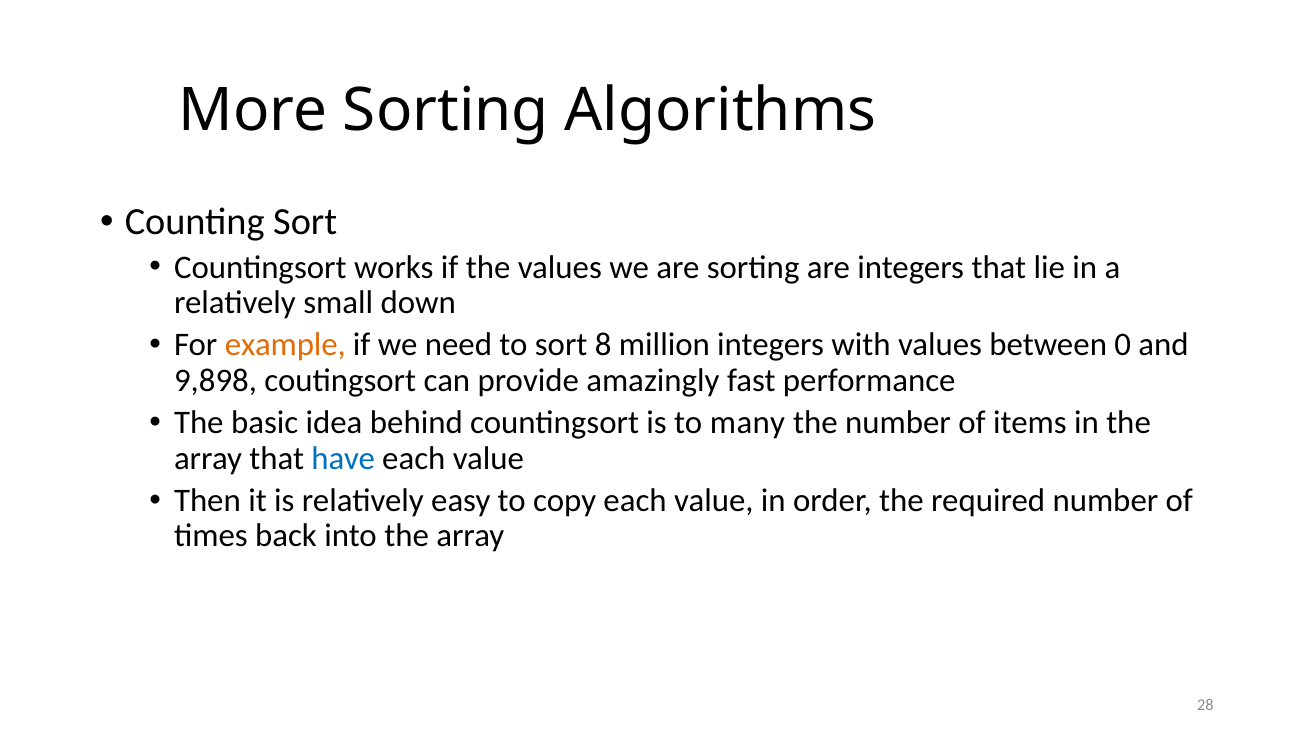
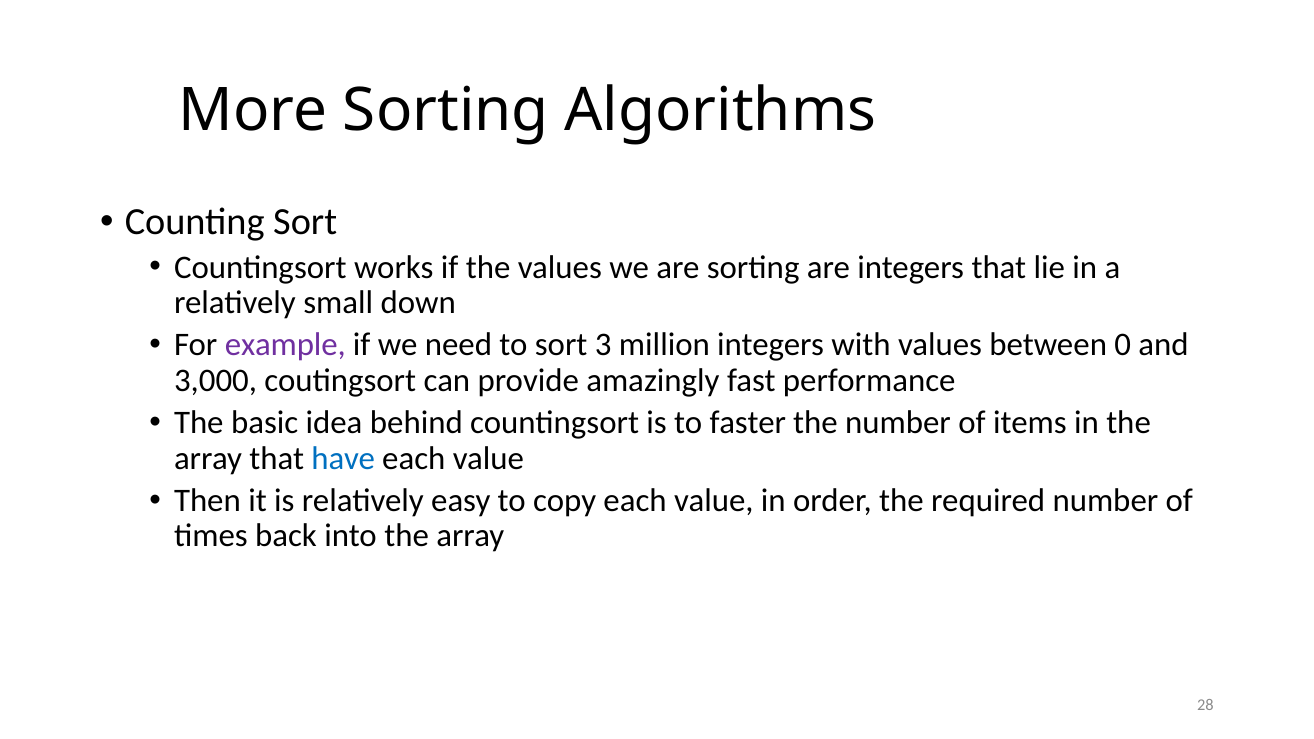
example colour: orange -> purple
8: 8 -> 3
9,898: 9,898 -> 3,000
many: many -> faster
